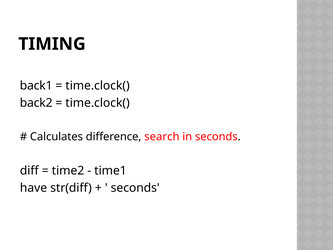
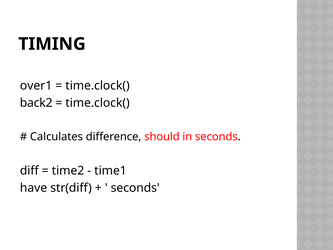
back1: back1 -> over1
search: search -> should
